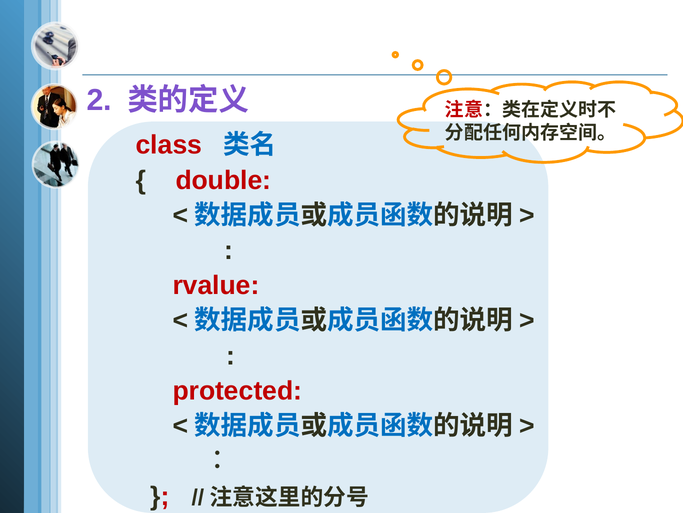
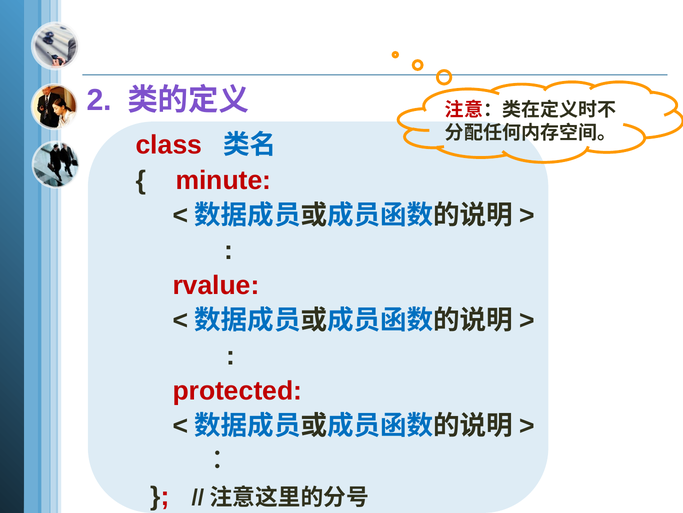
double: double -> minute
